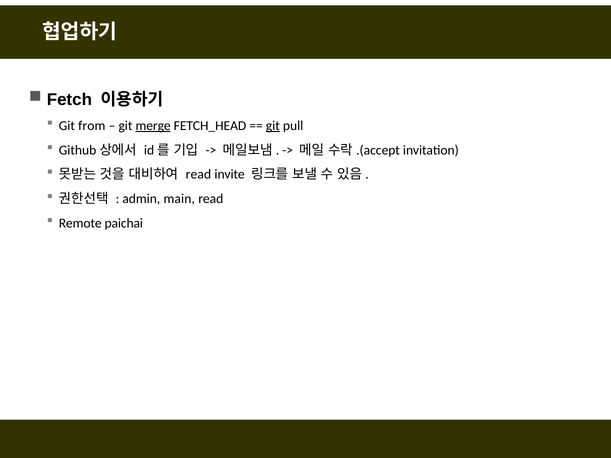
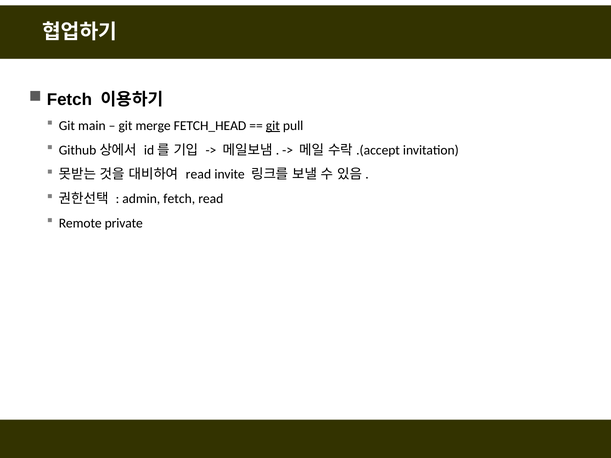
from: from -> main
merge underline: present -> none
admin main: main -> fetch
paichai: paichai -> private
